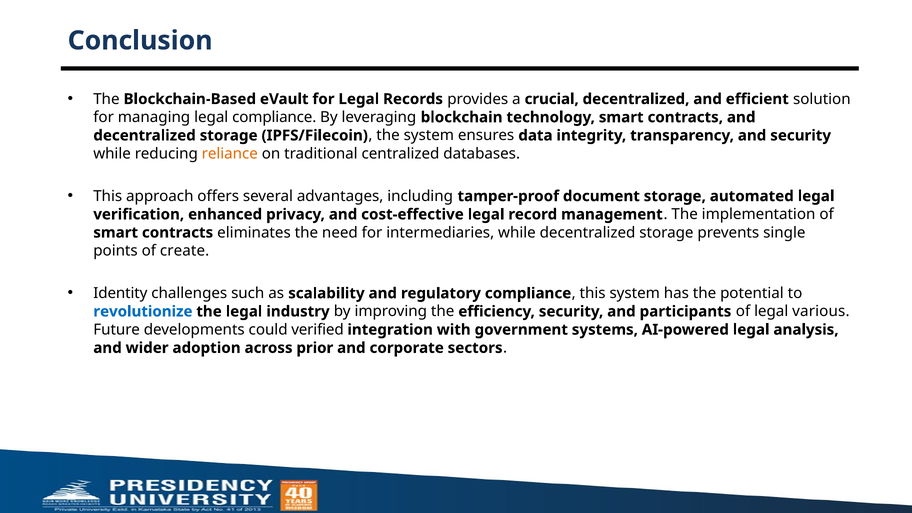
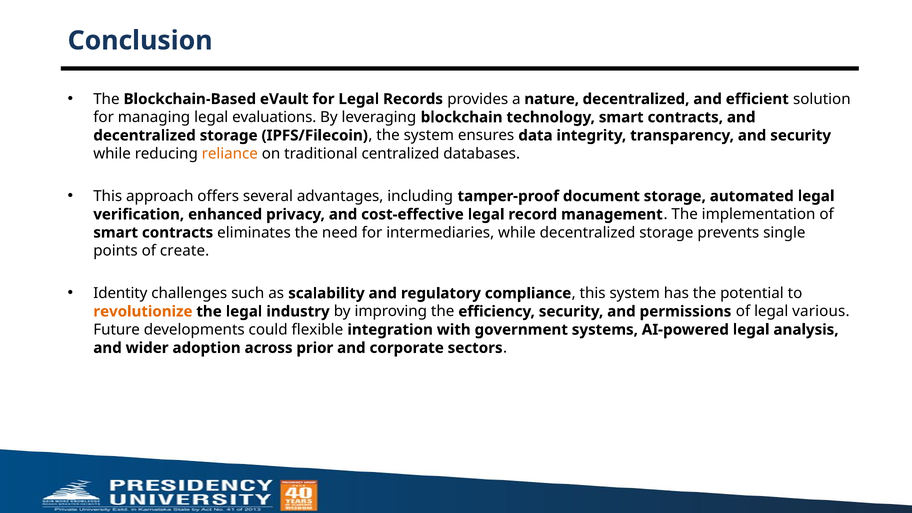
crucial: crucial -> nature
legal compliance: compliance -> evaluations
revolutionize colour: blue -> orange
participants: participants -> permissions
verified: verified -> flexible
